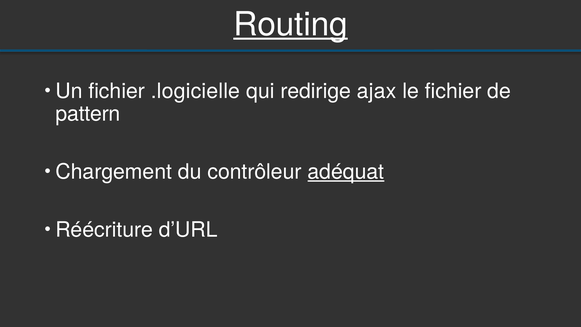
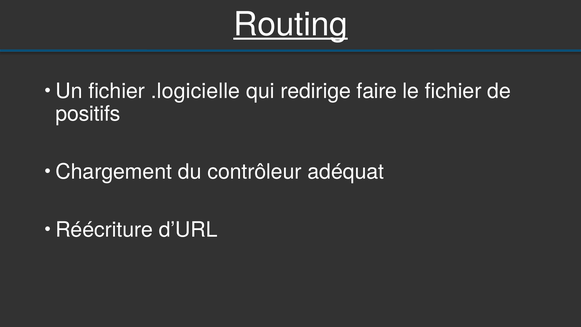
ajax: ajax -> faire
pattern: pattern -> positifs
adéquat underline: present -> none
